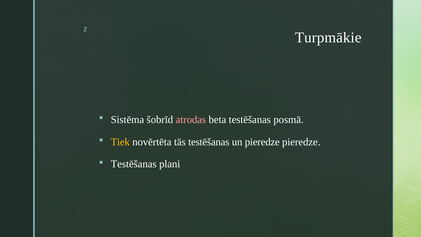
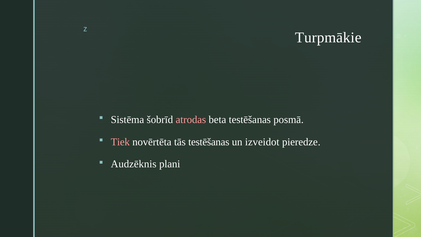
Tiek colour: yellow -> pink
un pieredze: pieredze -> izveidot
Testēšanas at (134, 164): Testēšanas -> Audzēknis
